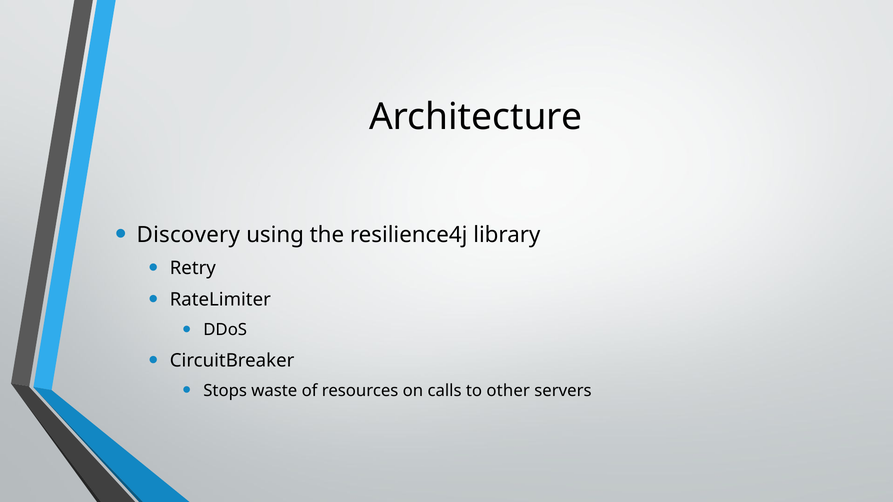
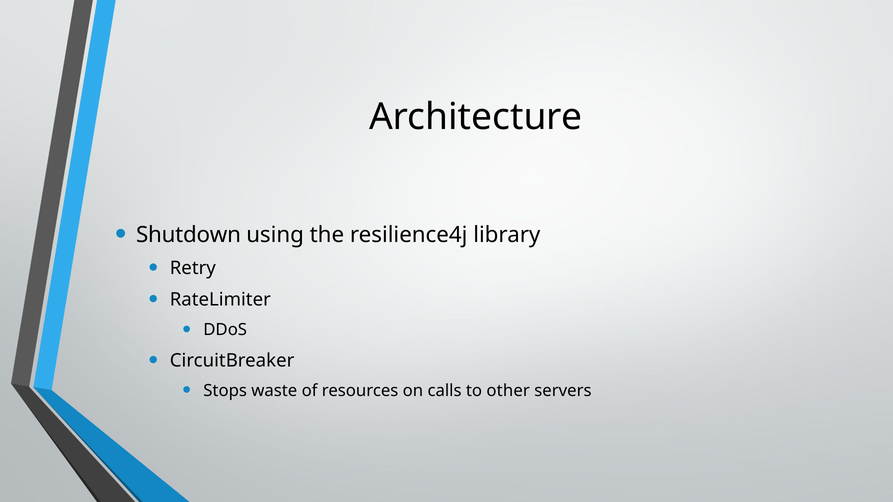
Discovery: Discovery -> Shutdown
